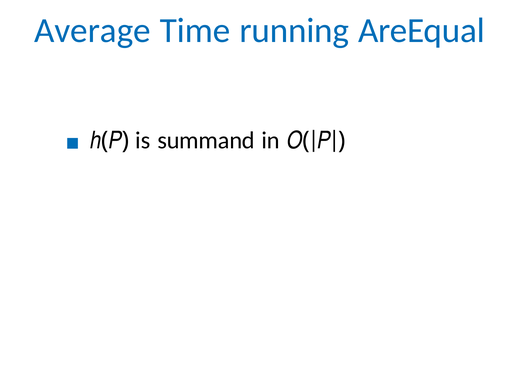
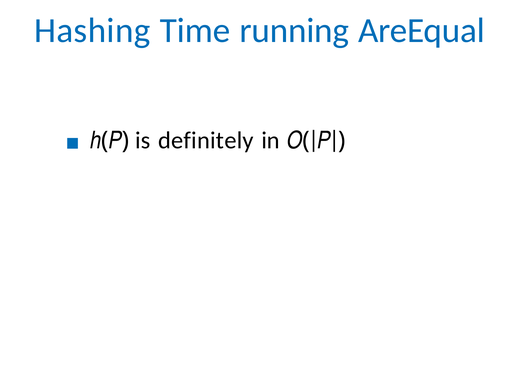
Average: Average -> Hashing
summand: summand -> definitely
